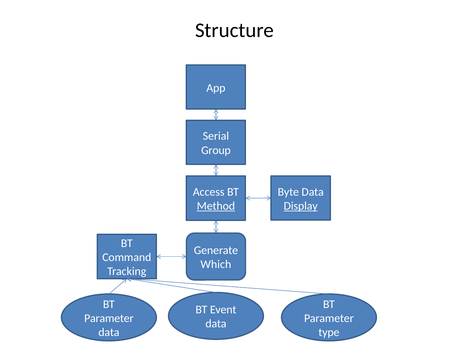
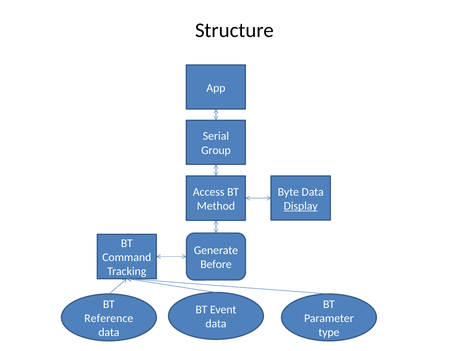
Method underline: present -> none
Which: Which -> Before
Parameter at (109, 319): Parameter -> Reference
